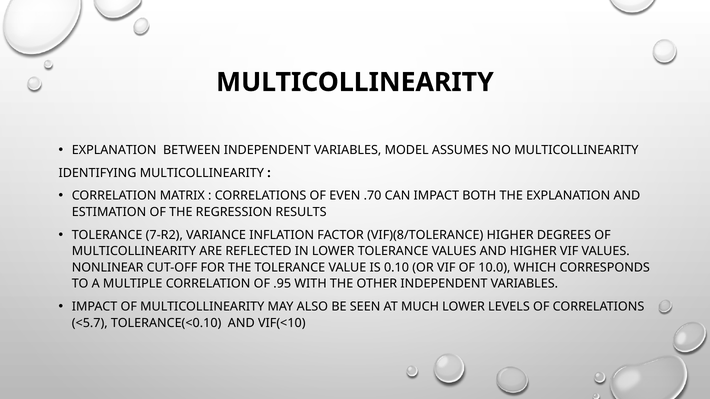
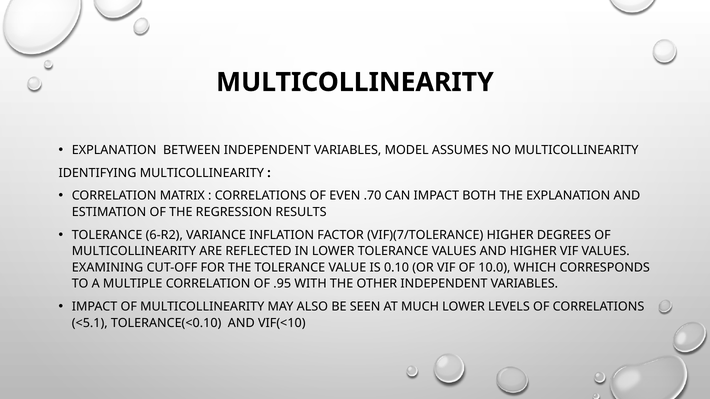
7-R2: 7-R2 -> 6-R2
VIF)(8/TOLERANCE: VIF)(8/TOLERANCE -> VIF)(7/TOLERANCE
NONLINEAR: NONLINEAR -> EXAMINING
<5.7: <5.7 -> <5.1
